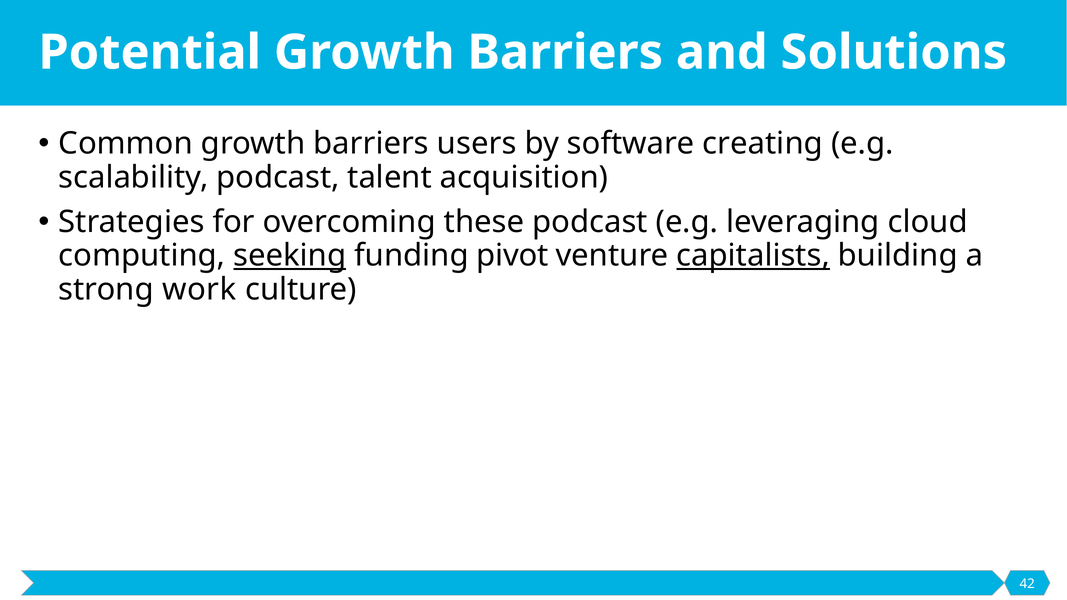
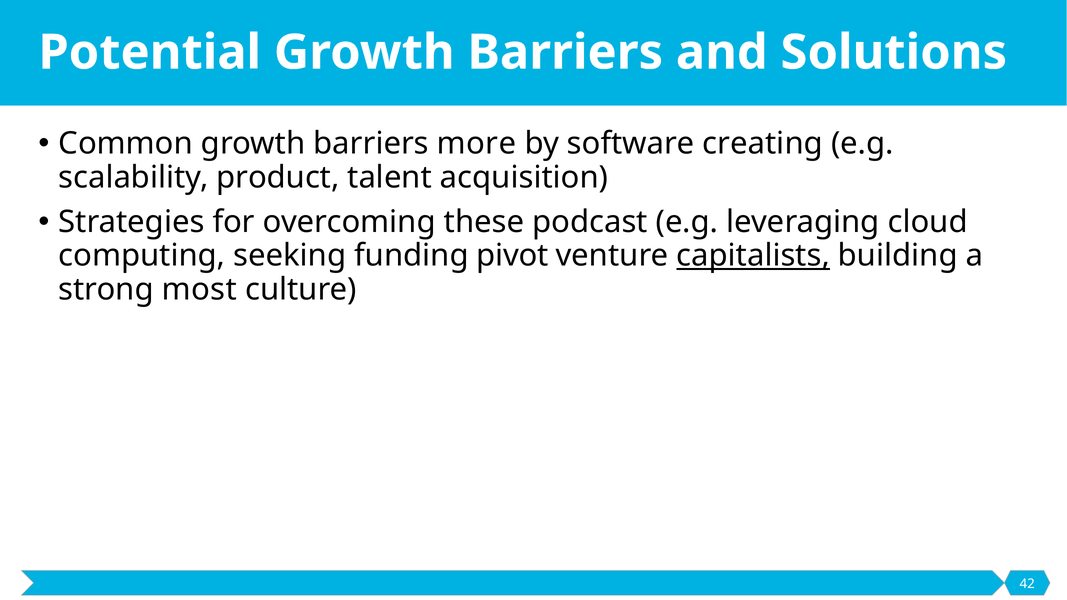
users: users -> more
scalability podcast: podcast -> product
seeking underline: present -> none
work: work -> most
